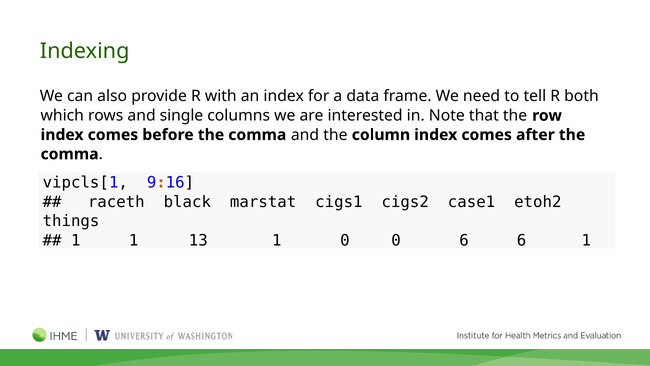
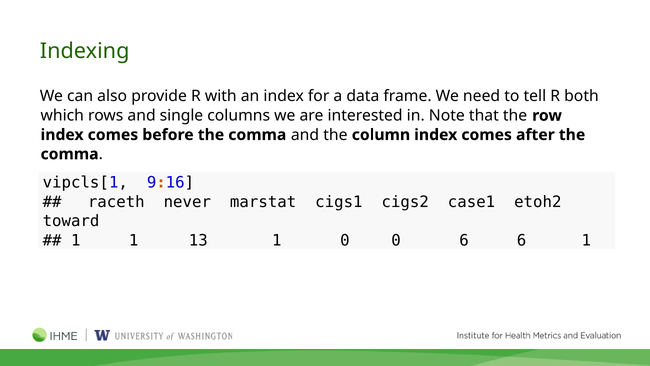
black: black -> never
things: things -> toward
